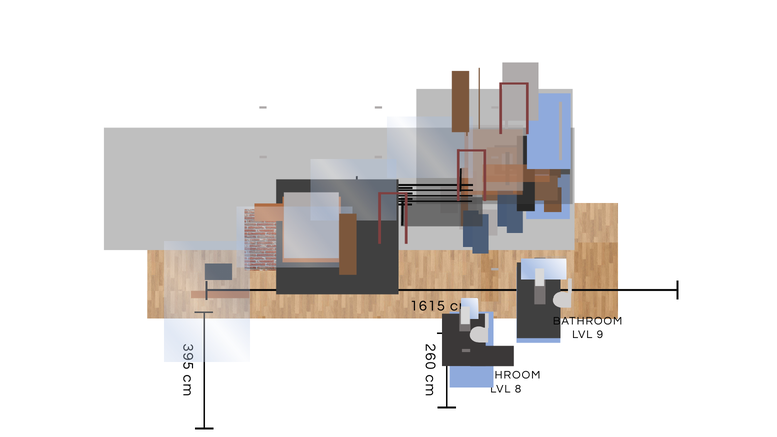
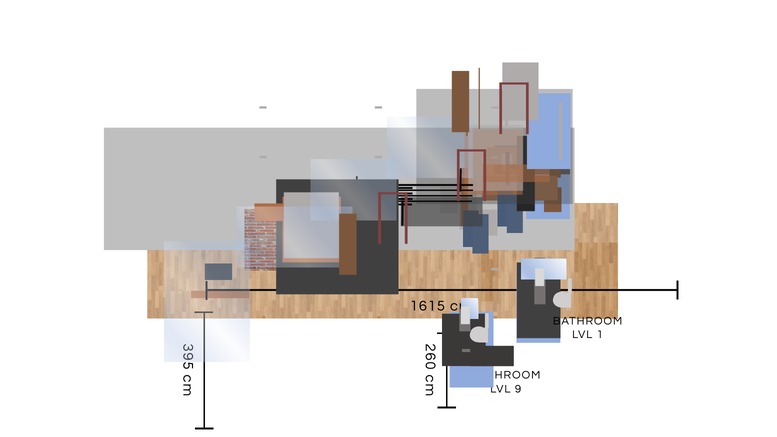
LVL 9: 9 -> 1
LVL 8: 8 -> 9
